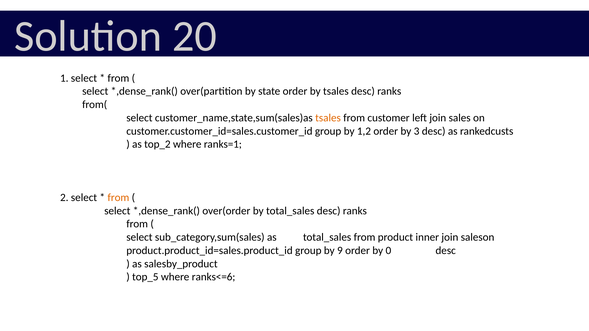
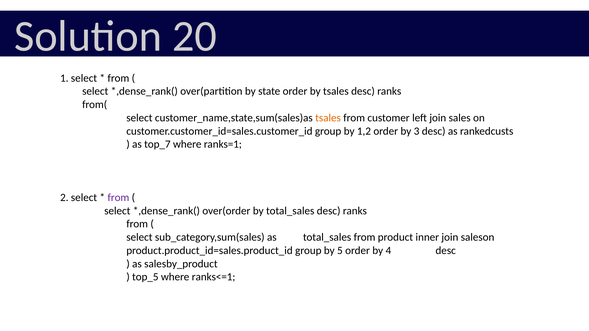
top_2: top_2 -> top_7
from at (118, 198) colour: orange -> purple
9: 9 -> 5
0: 0 -> 4
ranks<=6: ranks<=6 -> ranks<=1
